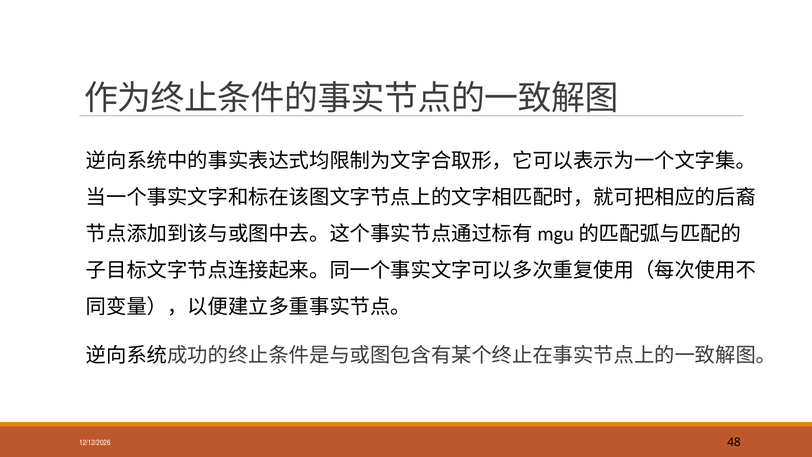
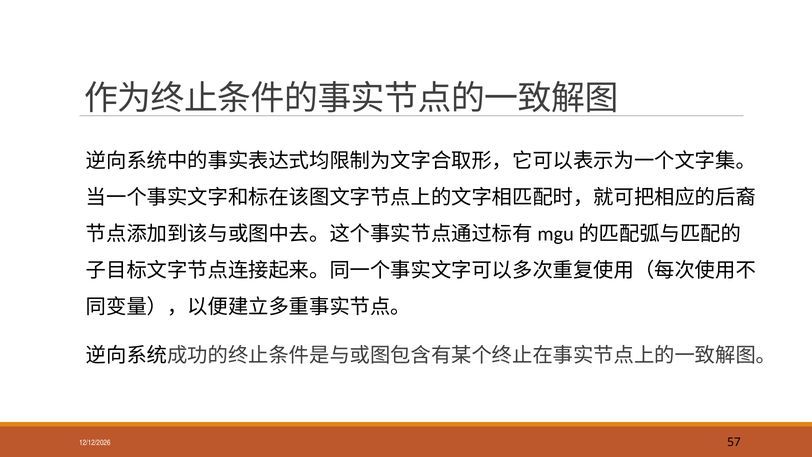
48: 48 -> 57
